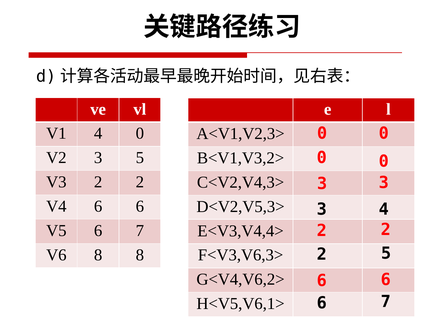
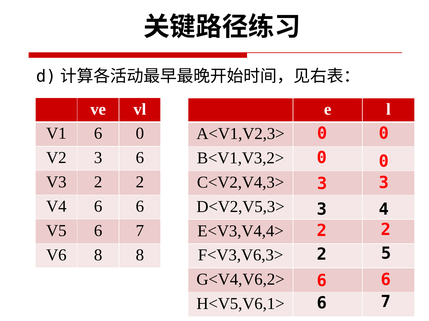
V1 4: 4 -> 6
V2 3 5: 5 -> 6
